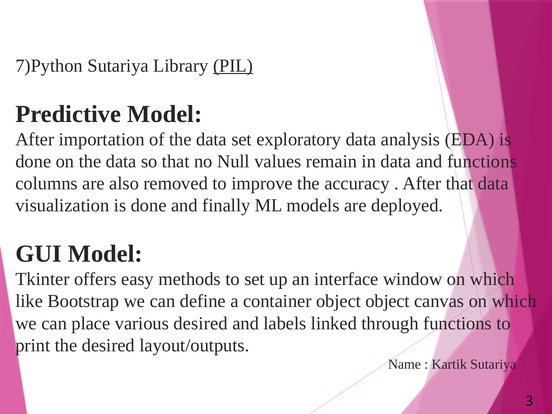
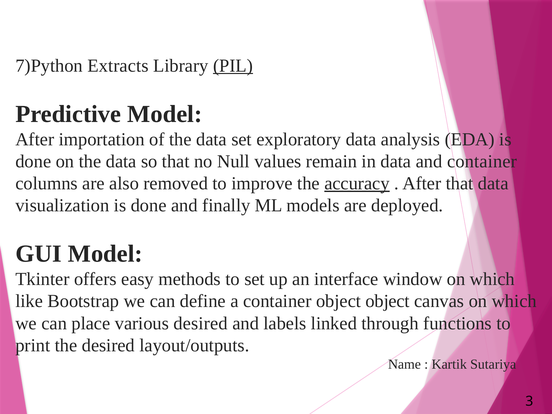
7)Python Sutariya: Sutariya -> Extracts
and functions: functions -> container
accuracy underline: none -> present
